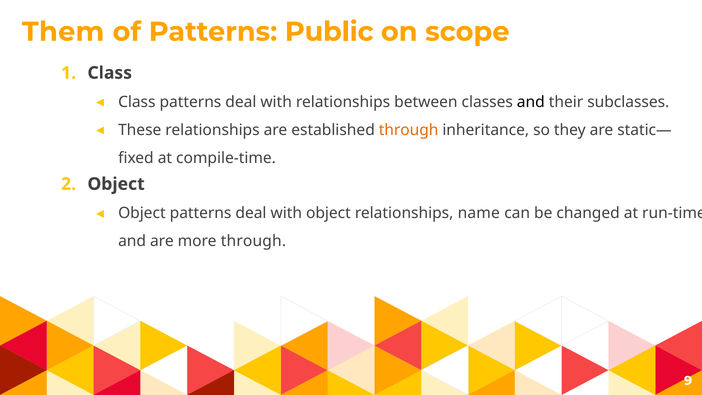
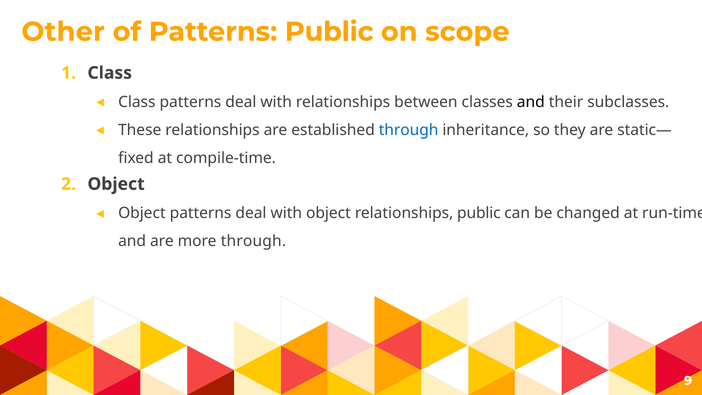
Them: Them -> Other
through at (409, 130) colour: orange -> blue
relationships name: name -> public
